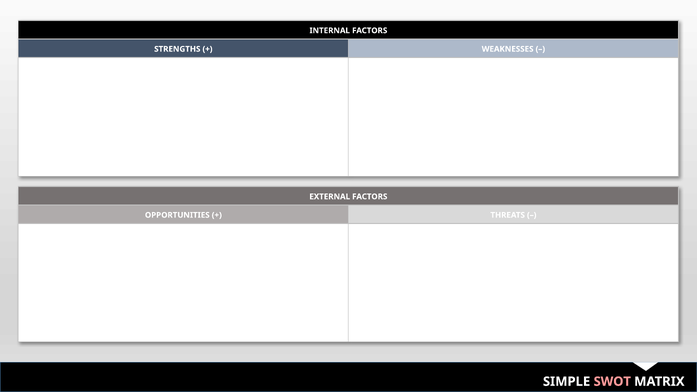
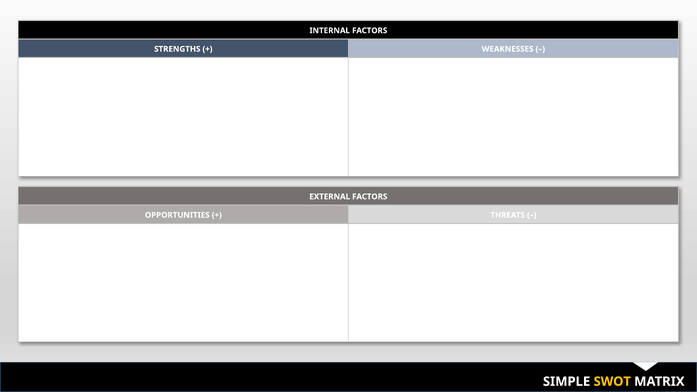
SWOT colour: pink -> yellow
